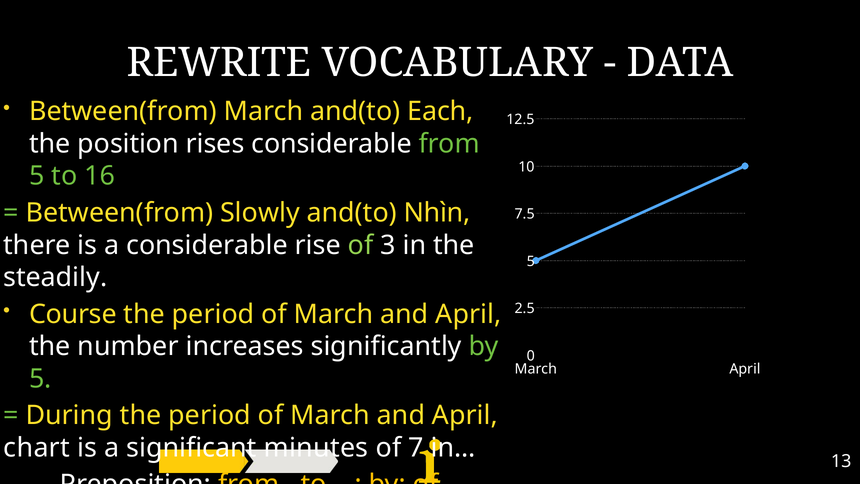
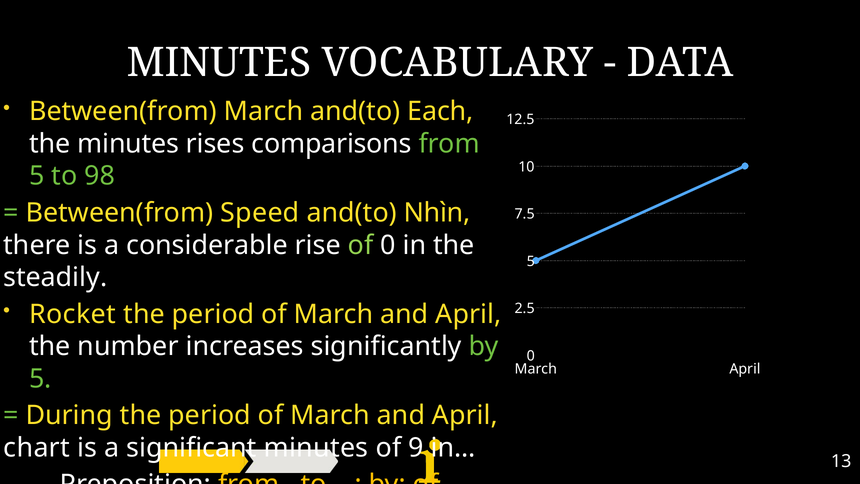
REWRITE at (219, 63): REWRITE -> MINUTES
the position: position -> minutes
rises considerable: considerable -> comparisons
16: 16 -> 98
Slowly: Slowly -> Speed
of 3: 3 -> 0
Course: Course -> Rocket
7: 7 -> 9
